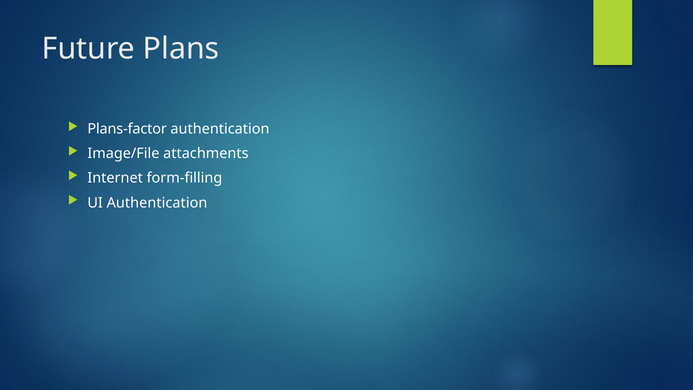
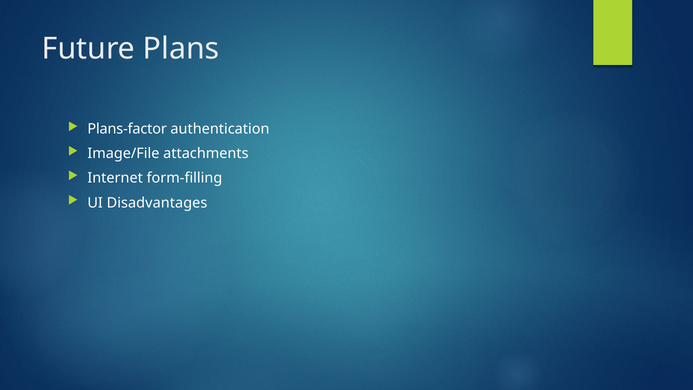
UI Authentication: Authentication -> Disadvantages
